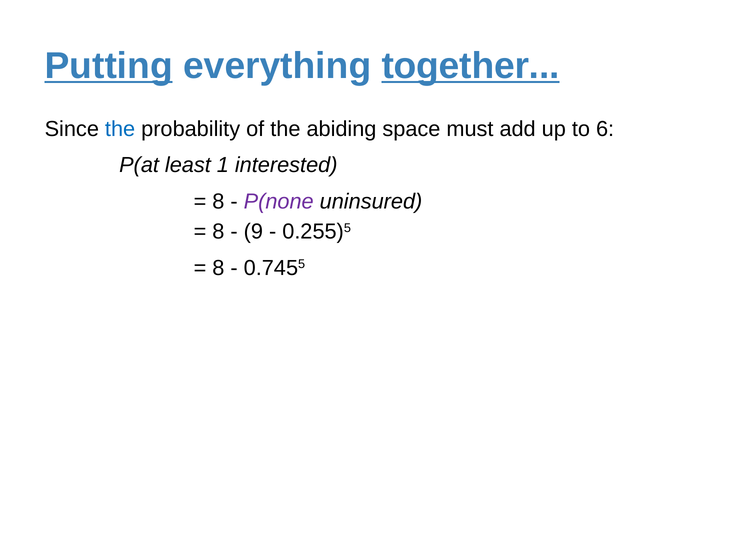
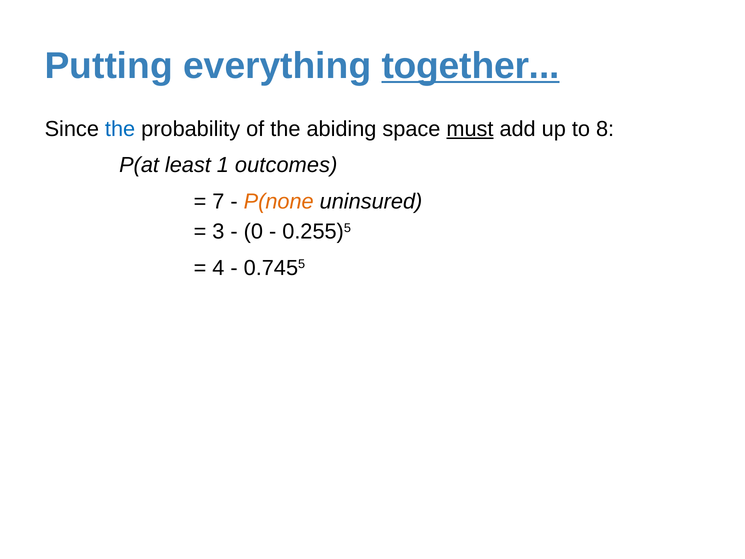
Putting underline: present -> none
must underline: none -> present
6: 6 -> 8
interested: interested -> outcomes
8 at (218, 201): 8 -> 7
P(none colour: purple -> orange
8 at (218, 232): 8 -> 3
9: 9 -> 0
8 at (218, 268): 8 -> 4
